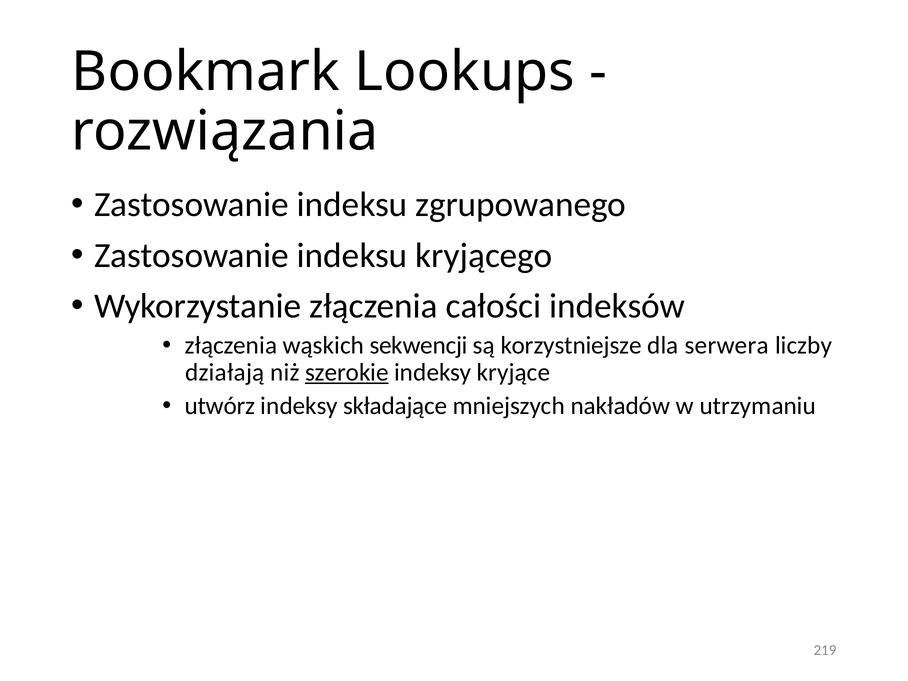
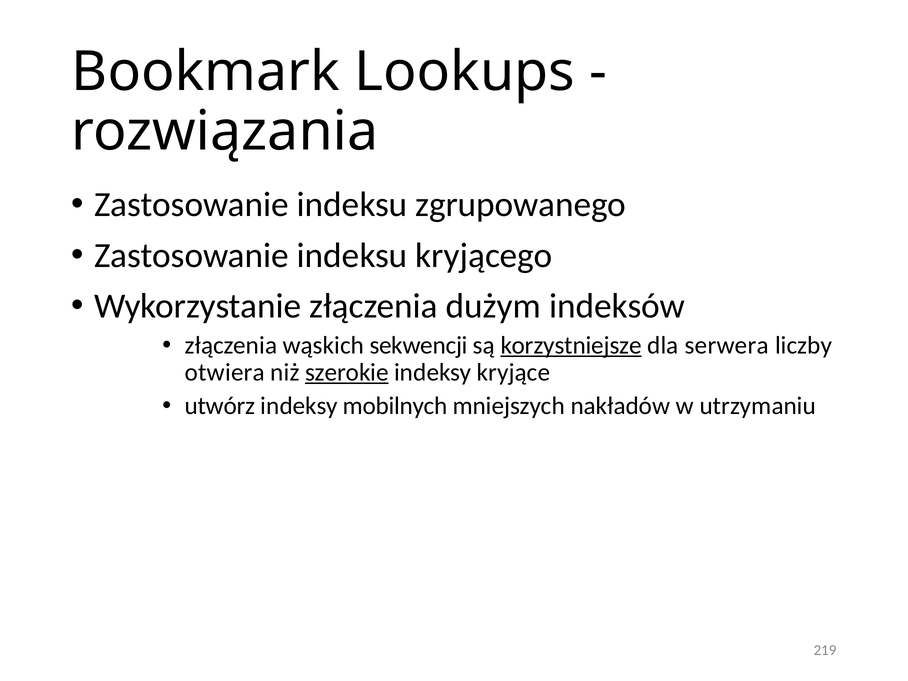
całości: całości -> dużym
korzystniejsze underline: none -> present
działają: działają -> otwiera
składające: składające -> mobilnych
